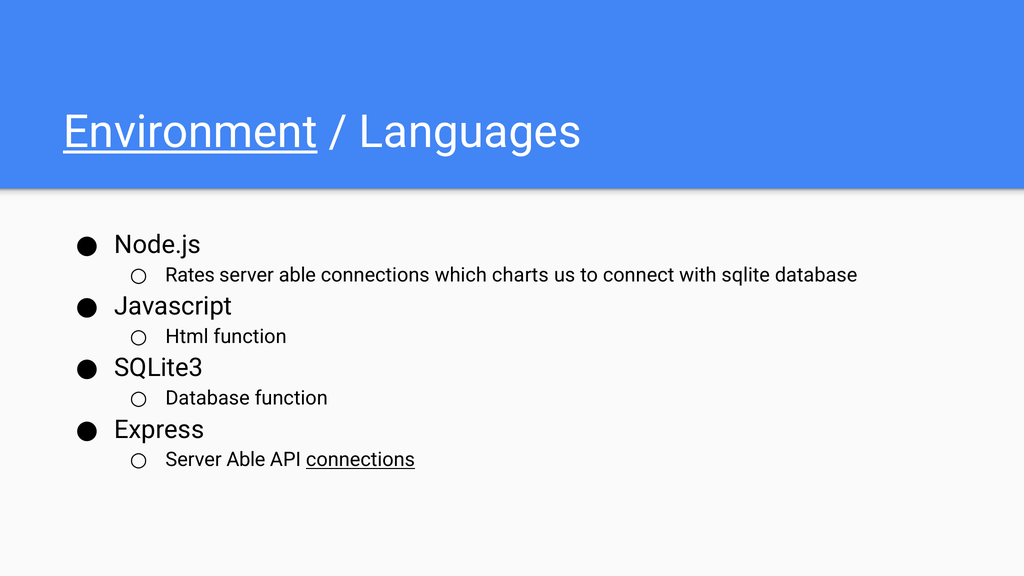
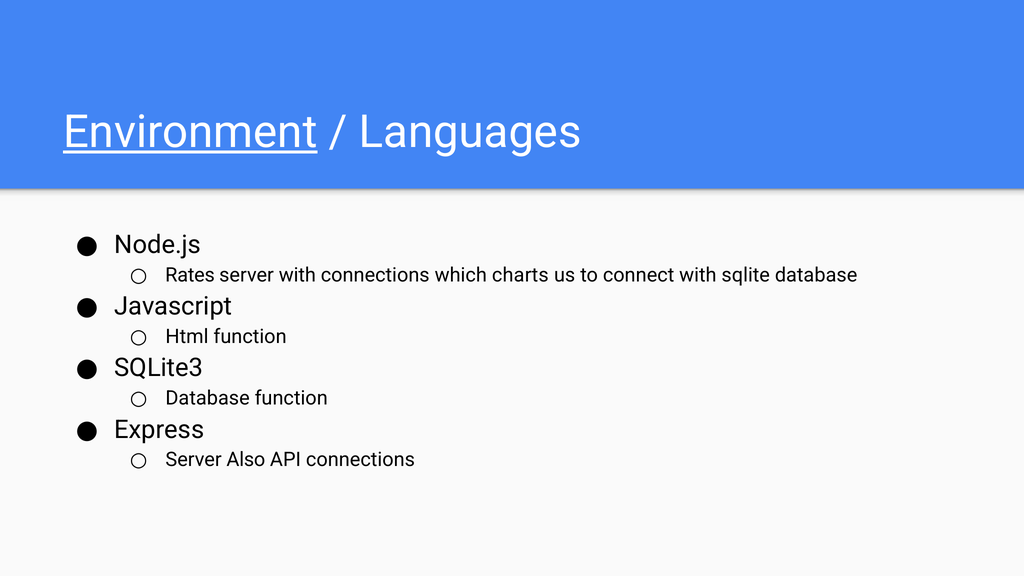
able at (297, 275): able -> with
Able at (246, 460): Able -> Also
connections at (360, 460) underline: present -> none
